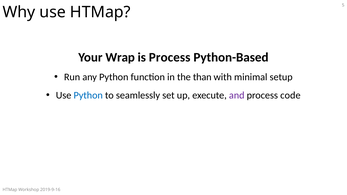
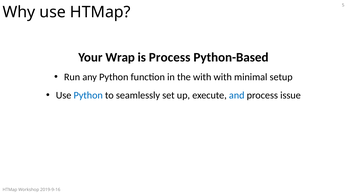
the than: than -> with
and colour: purple -> blue
code: code -> issue
